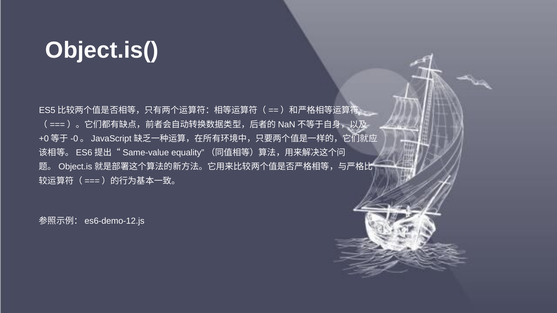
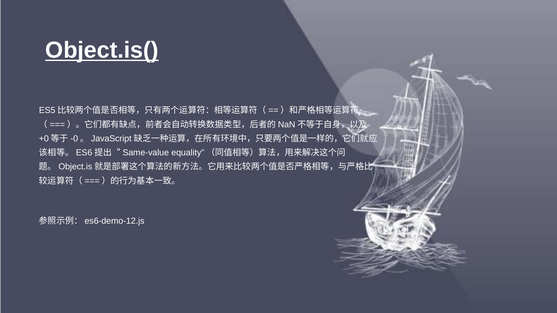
Object.is( underline: none -> present
